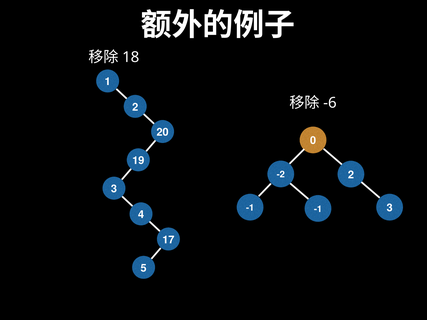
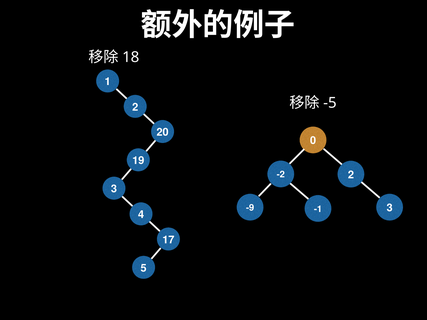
-6: -6 -> -5
-1 at (250, 208): -1 -> -9
